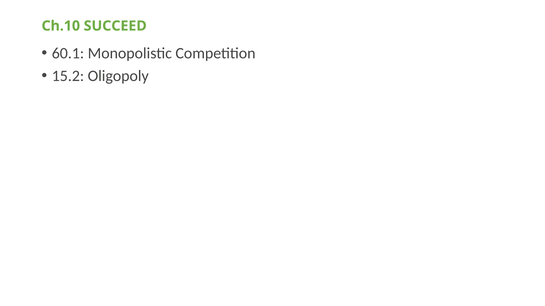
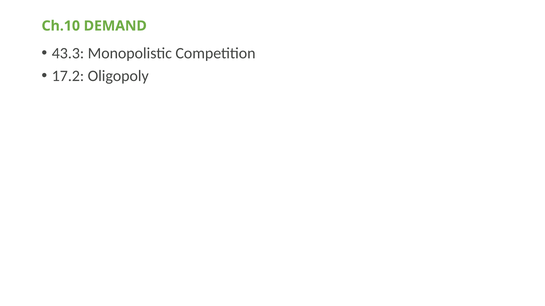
SUCCEED: SUCCEED -> DEMAND
60.1: 60.1 -> 43.3
15.2: 15.2 -> 17.2
